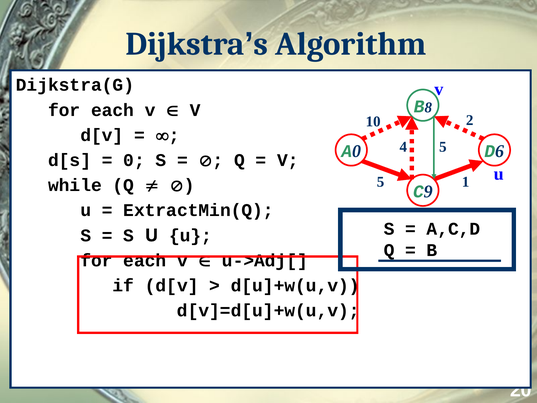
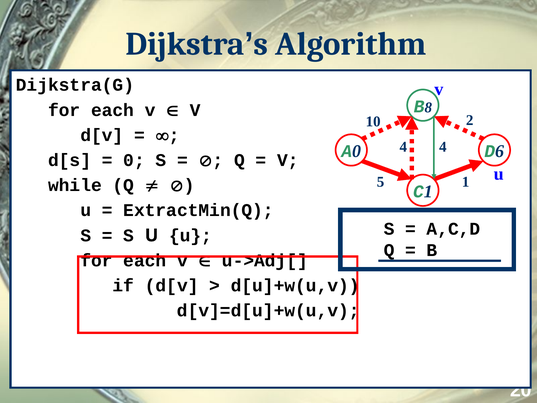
4 5: 5 -> 4
9 at (428, 191): 9 -> 1
